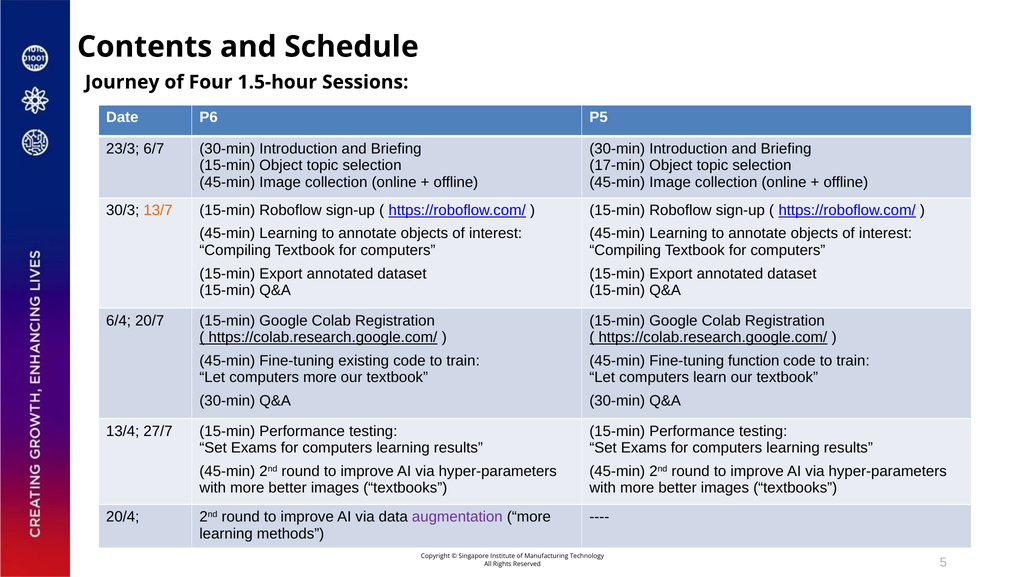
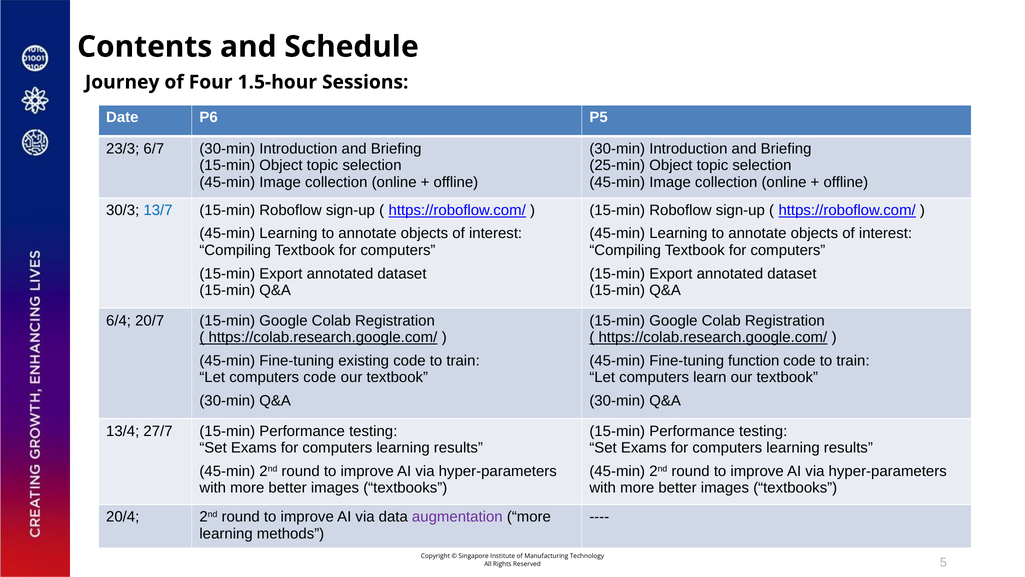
17-min: 17-min -> 25-min
13/7 colour: orange -> blue
computers more: more -> code
